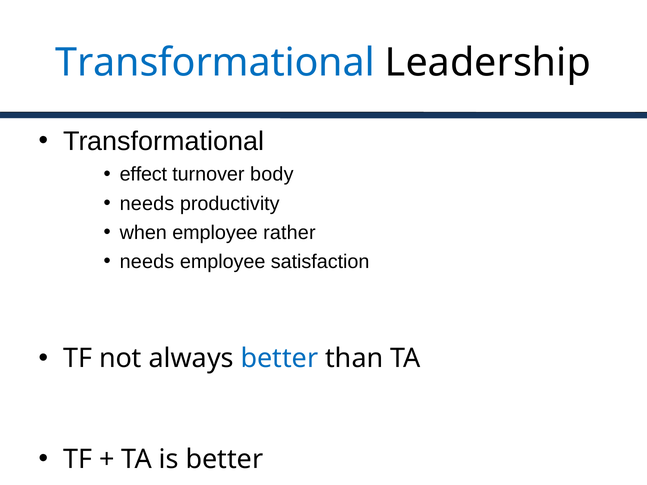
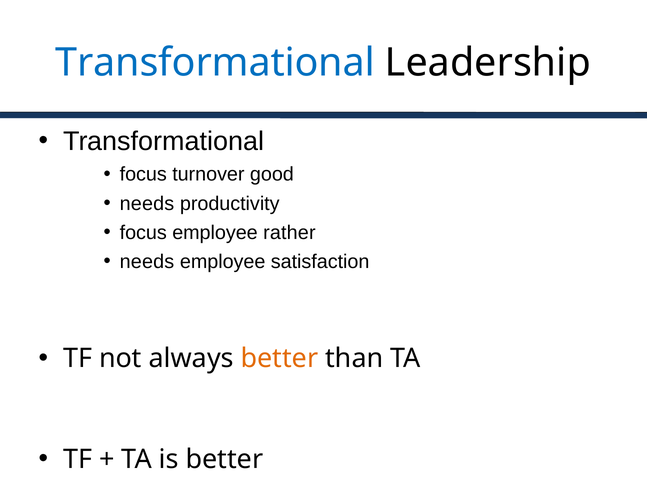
effect at (143, 175): effect -> focus
body: body -> good
when at (143, 233): when -> focus
better at (279, 359) colour: blue -> orange
